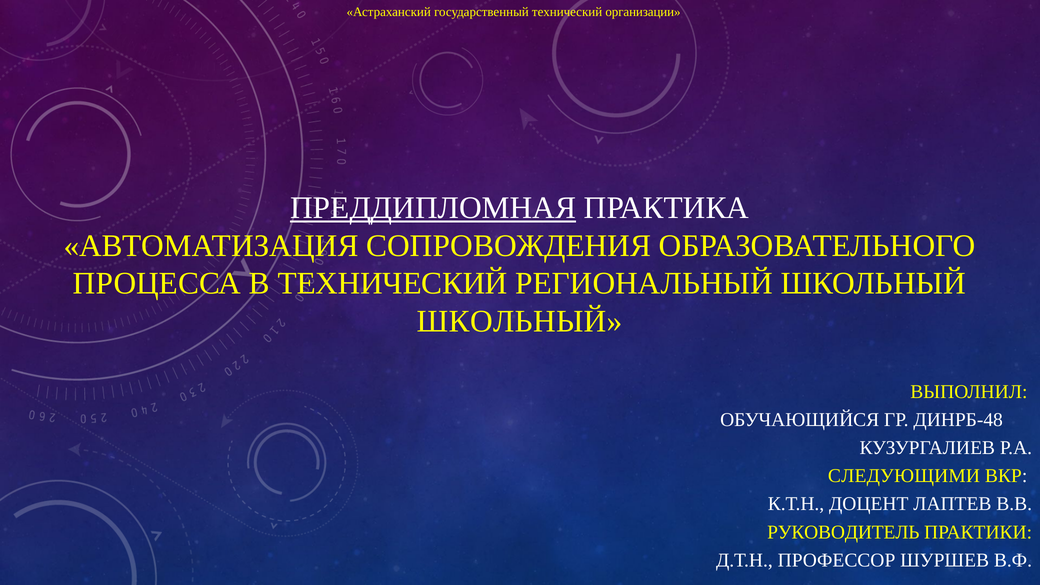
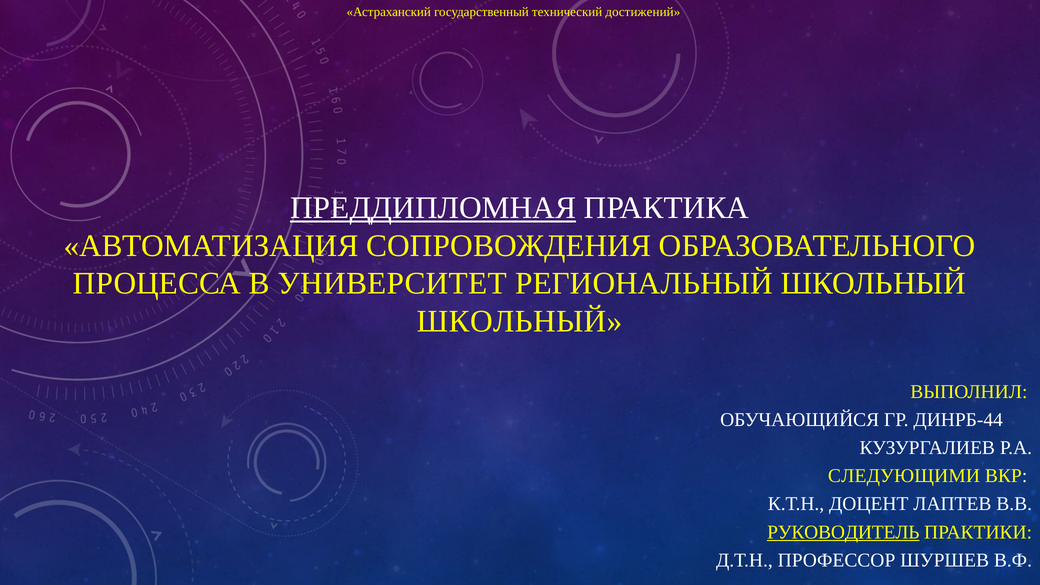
организации: организации -> достижений
В ТЕХНИЧЕСКИЙ: ТЕХНИЧЕСКИЙ -> УНИВЕРСИТЕТ
ДИНРБ-48: ДИНРБ-48 -> ДИНРБ-44
РУКОВОДИТЕЛЬ underline: none -> present
